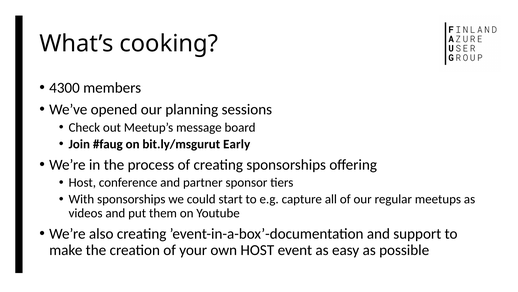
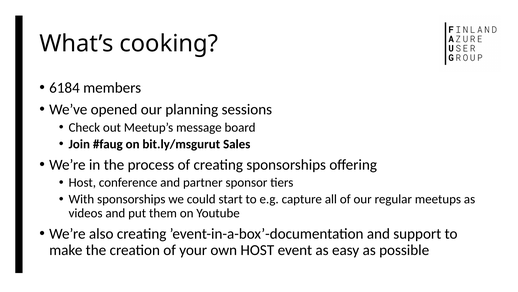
4300: 4300 -> 6184
Early: Early -> Sales
